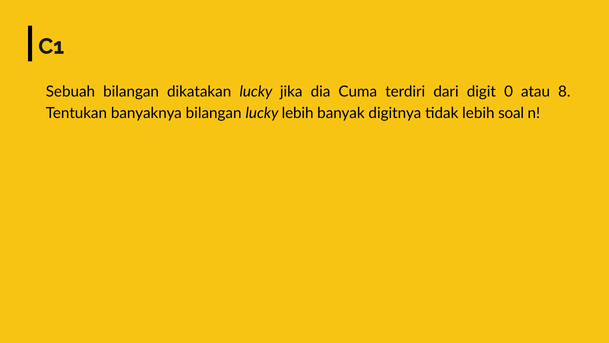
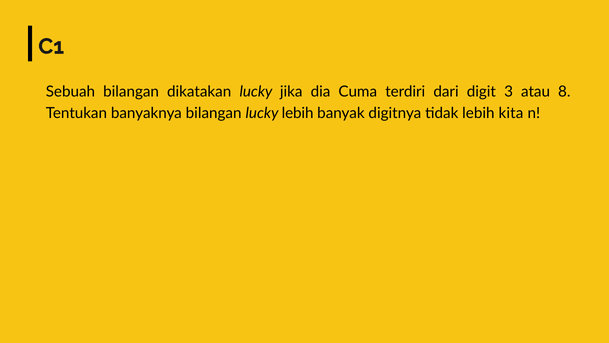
0: 0 -> 3
soal: soal -> kita
